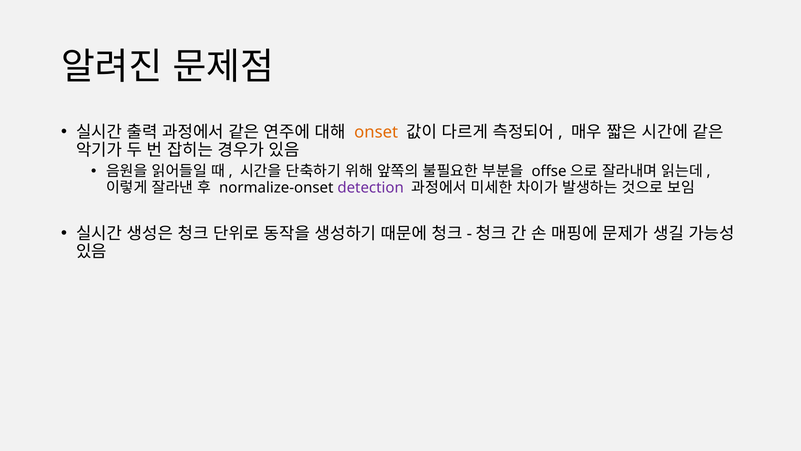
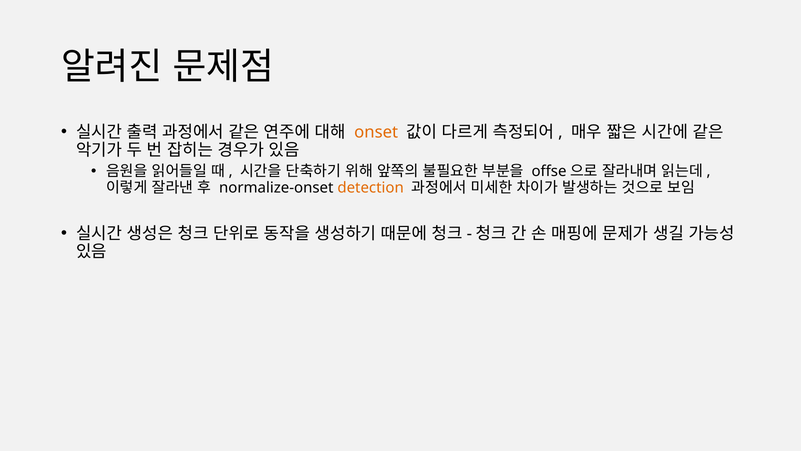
detection colour: purple -> orange
